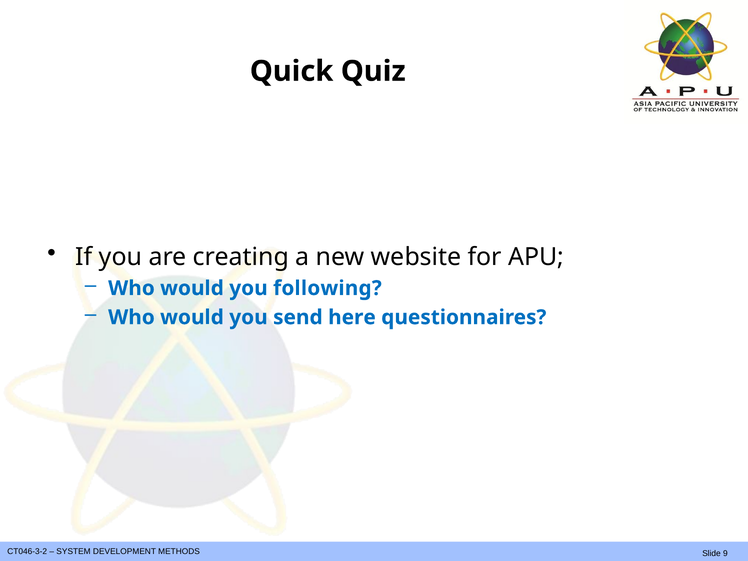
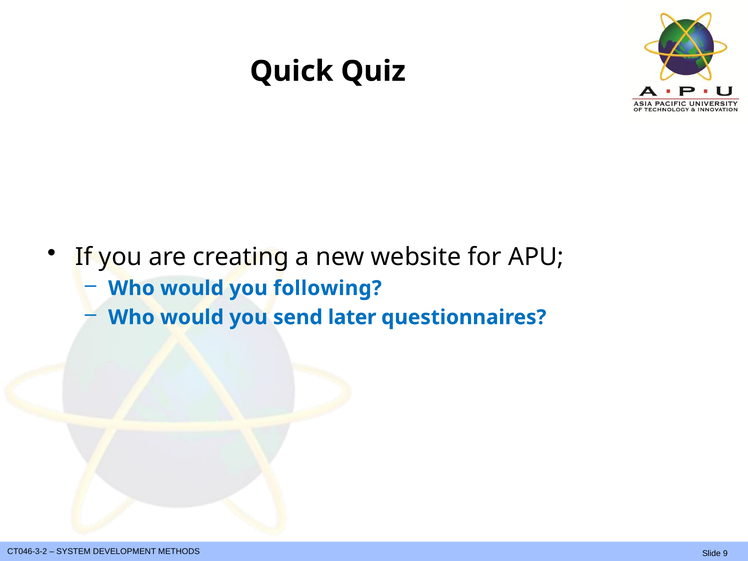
here: here -> later
